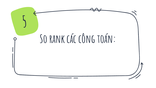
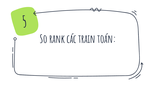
công: công -> train
